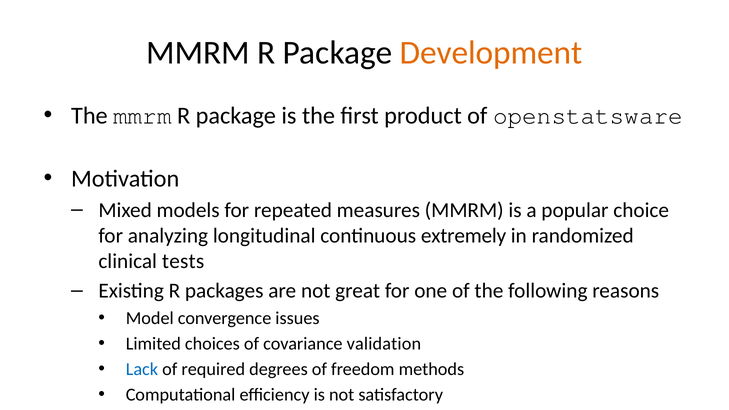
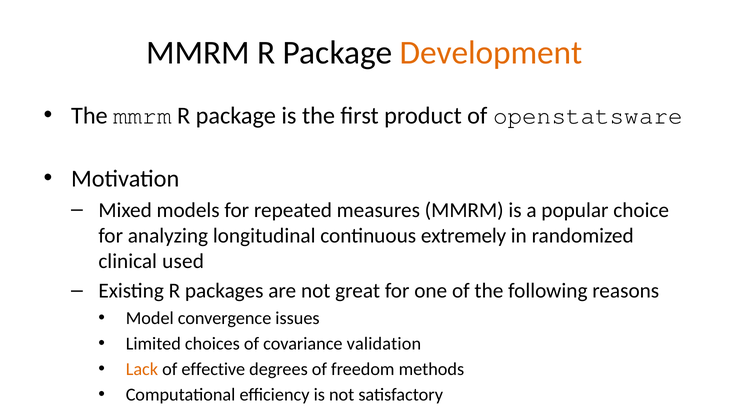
tests: tests -> used
Lack colour: blue -> orange
required: required -> effective
